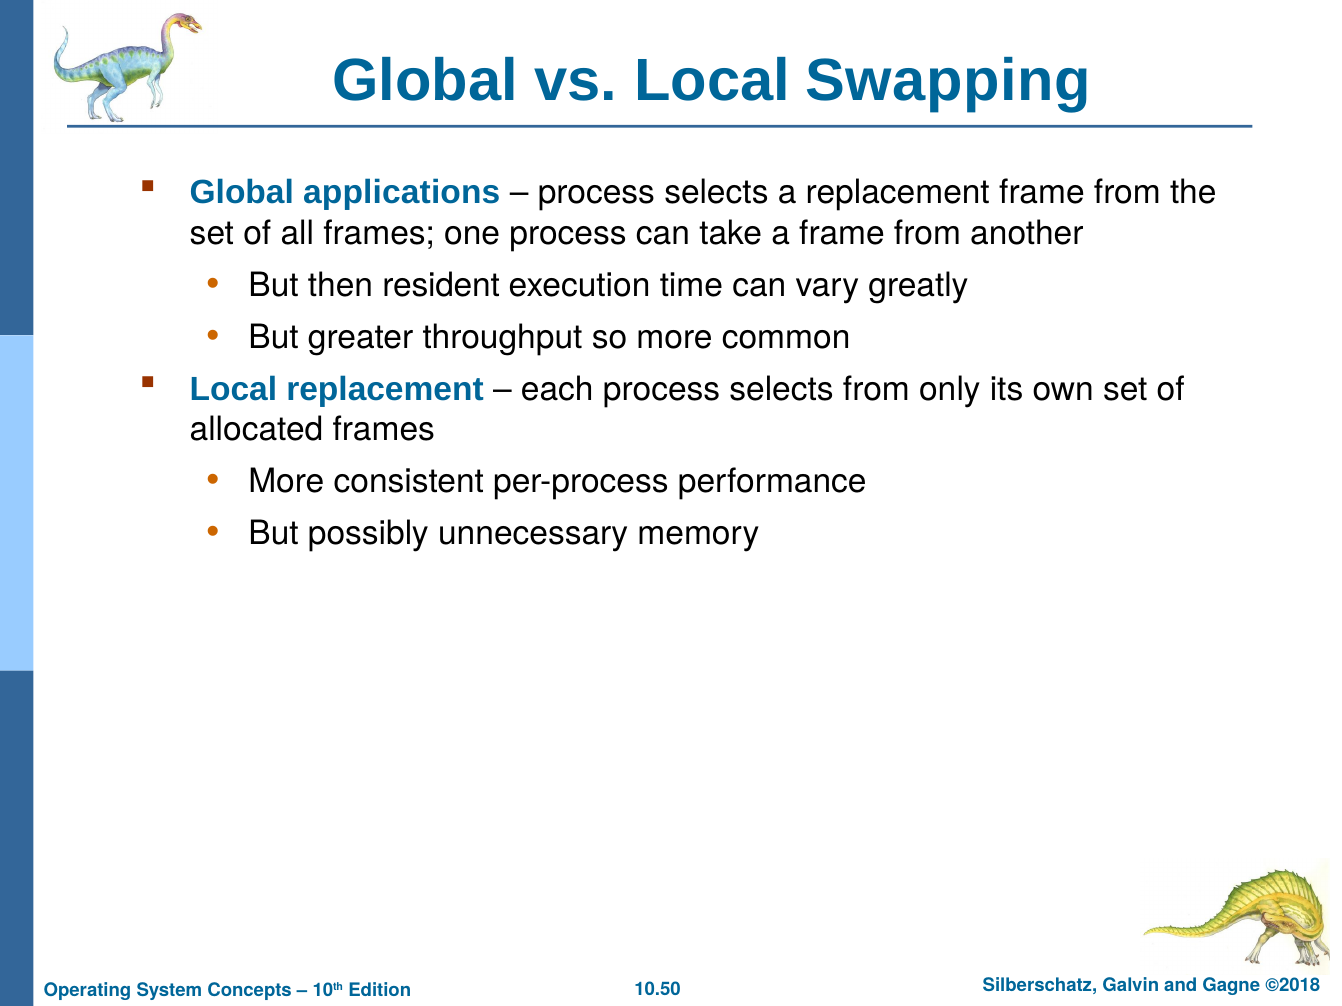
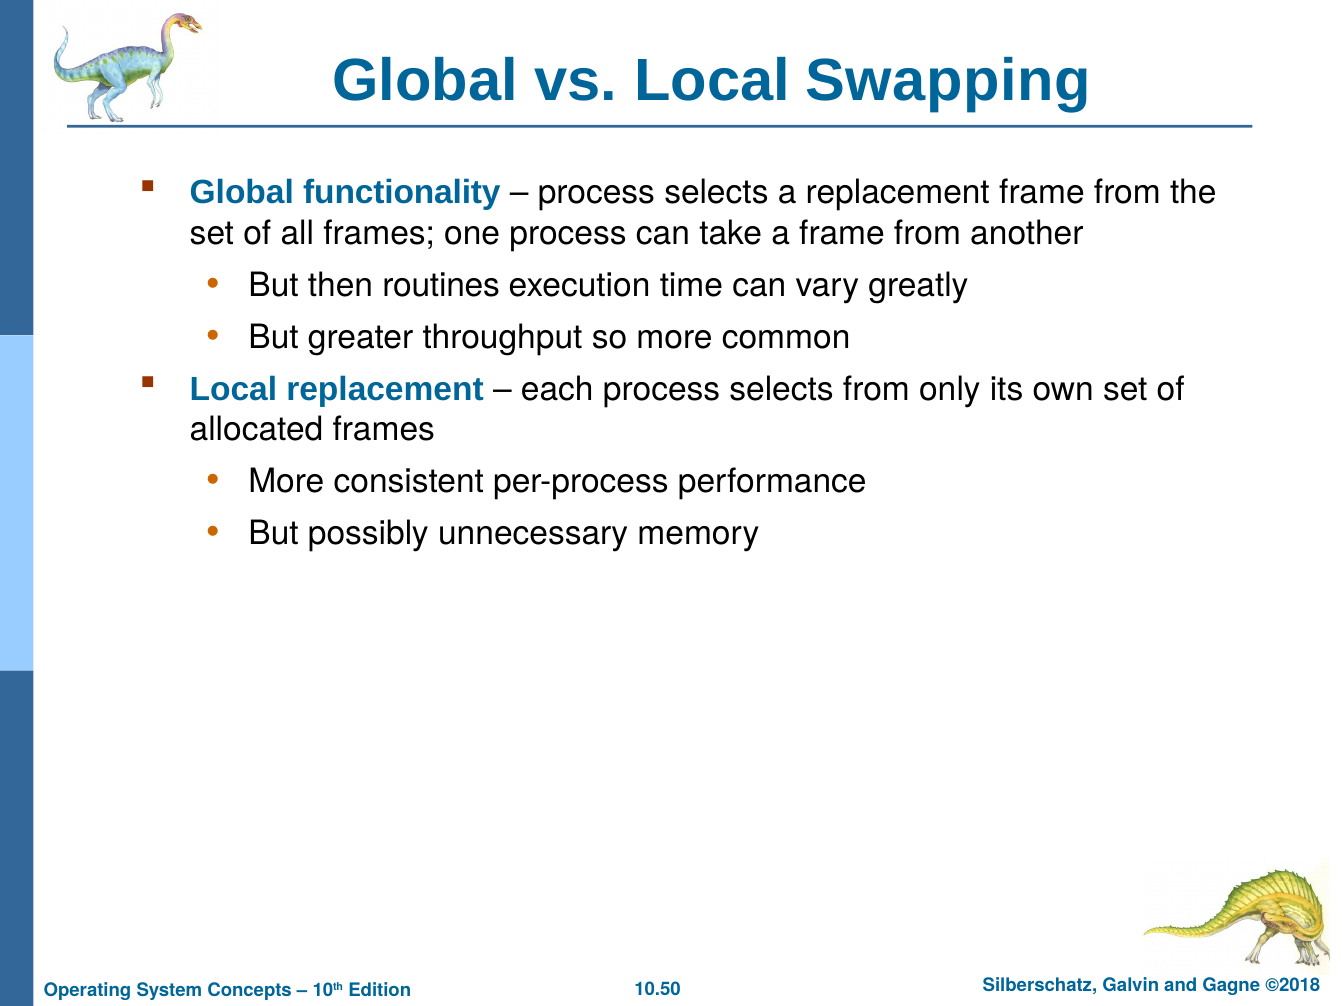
applications: applications -> functionality
resident: resident -> routines
